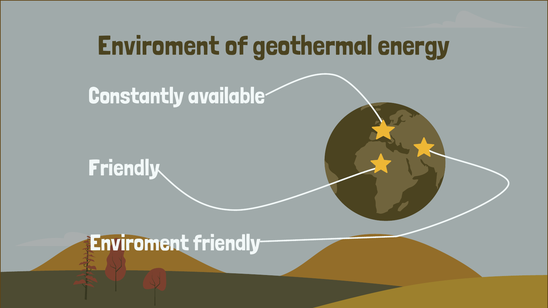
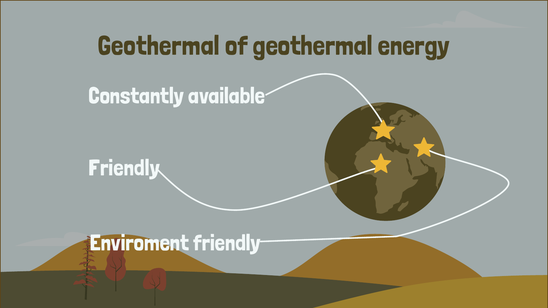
Enviroment at (159, 46): Enviroment -> Geothermal
